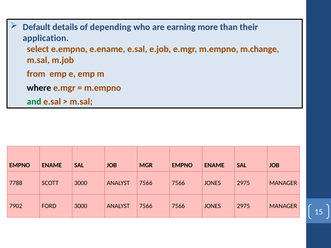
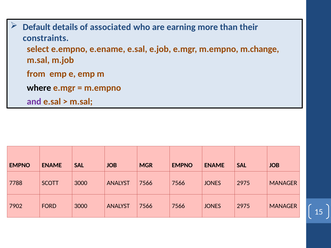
depending: depending -> associated
application: application -> constraints
and colour: green -> purple
